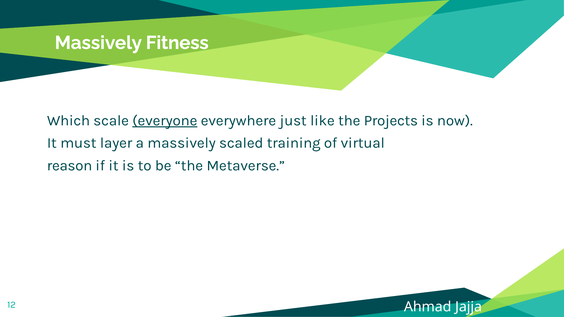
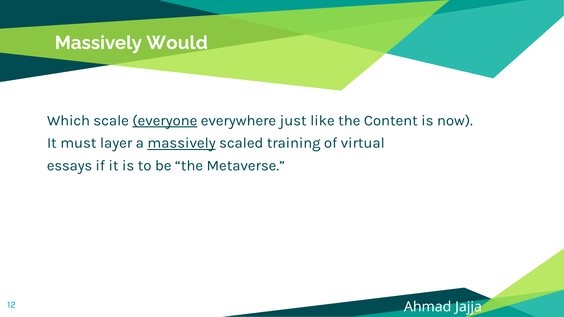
Fitness: Fitness -> Would
Projects: Projects -> Content
massively at (182, 143) underline: none -> present
reason: reason -> essays
